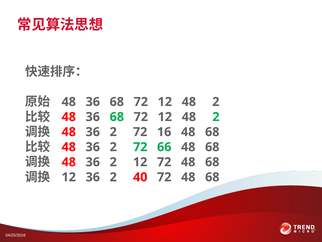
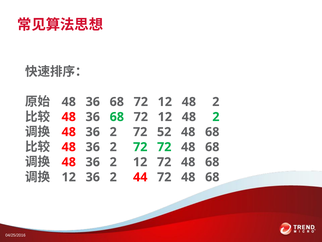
16: 16 -> 52
72 66: 66 -> 72
40: 40 -> 44
